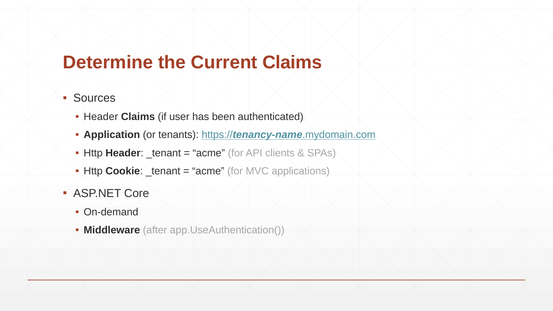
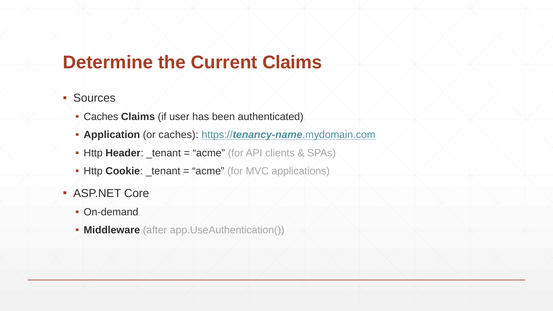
Header at (101, 117): Header -> Caches
or tenants: tenants -> caches
